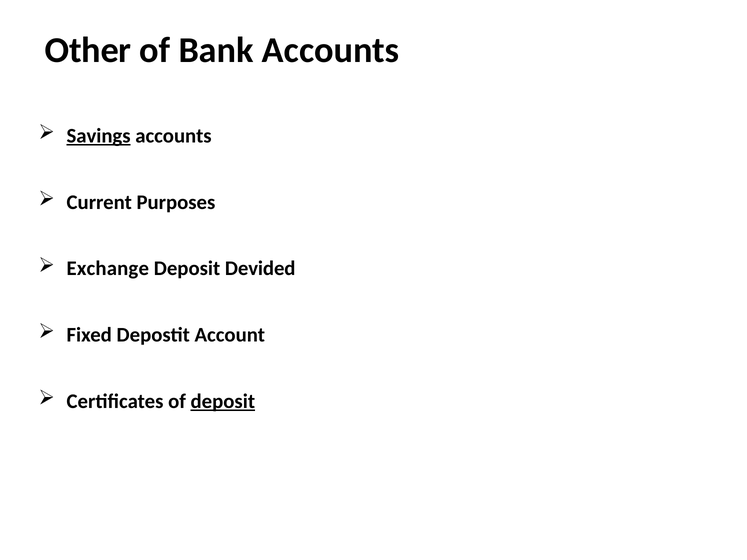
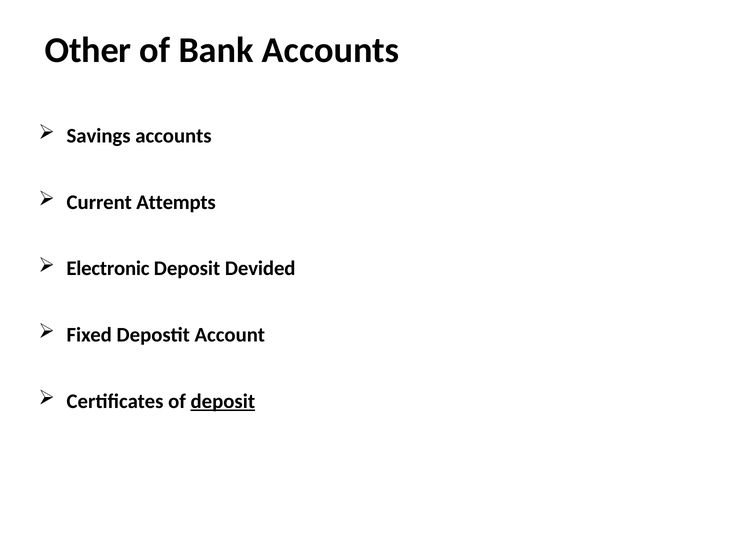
Savings underline: present -> none
Purposes: Purposes -> Attempts
Exchange: Exchange -> Electronic
